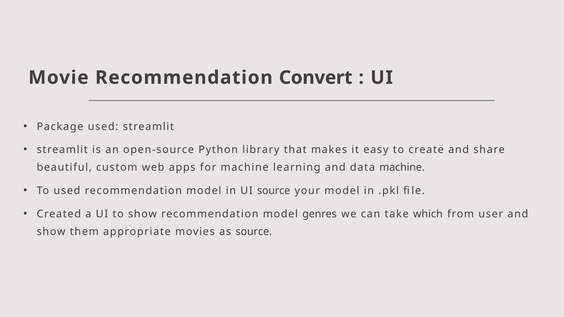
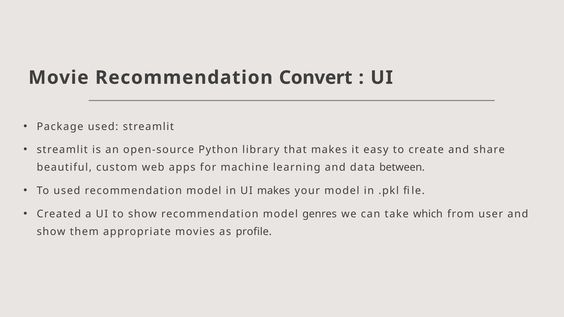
data machine: machine -> between
UI source: source -> makes
as source: source -> profile
